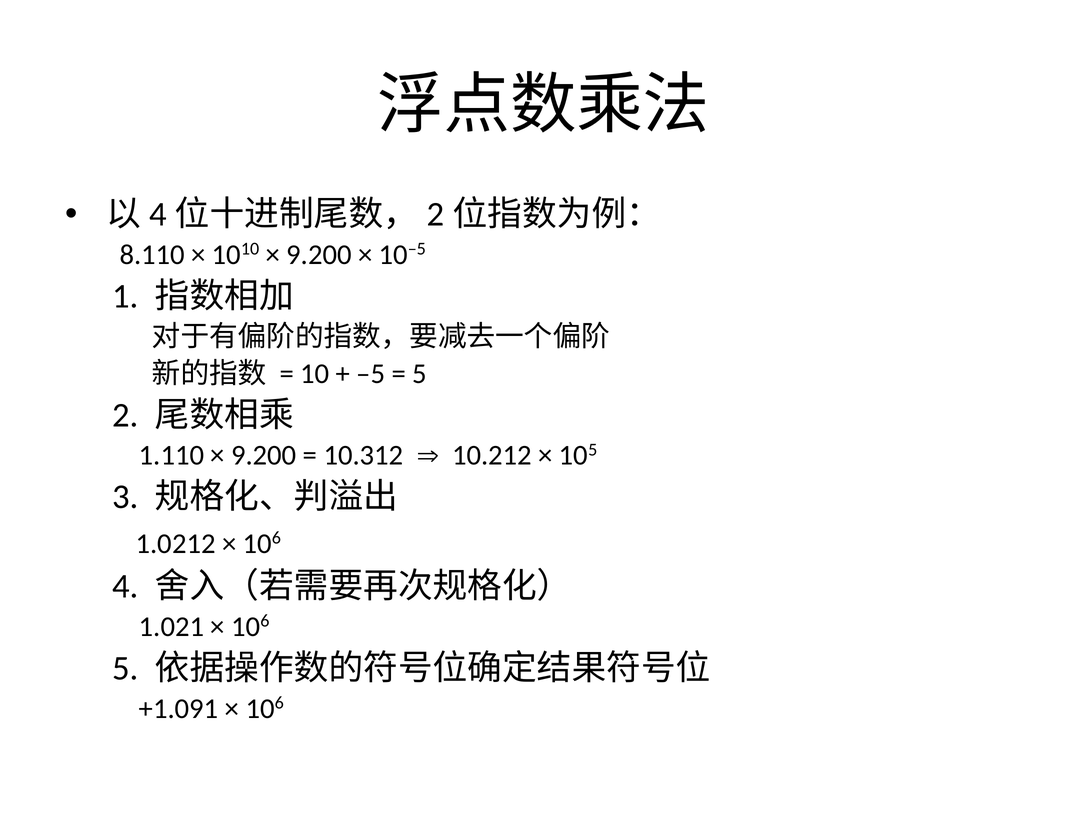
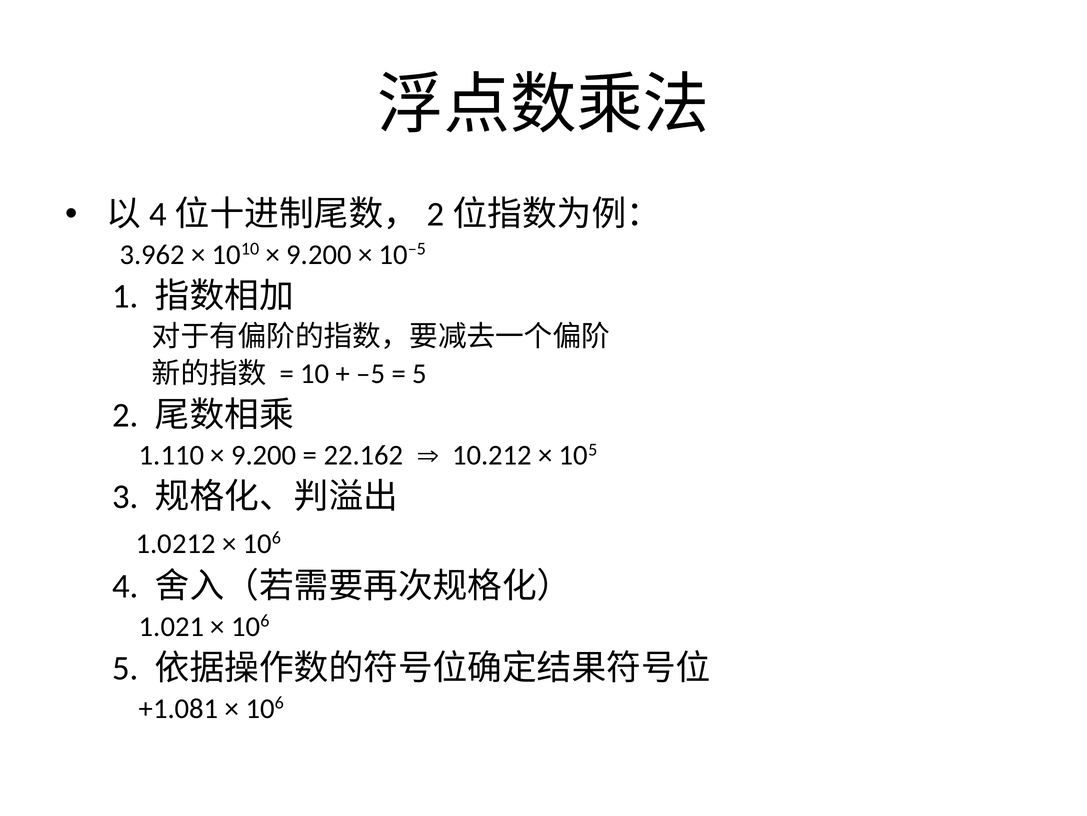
8.110: 8.110 -> 3.962
10.312: 10.312 -> 22.162
+1.091: +1.091 -> +1.081
